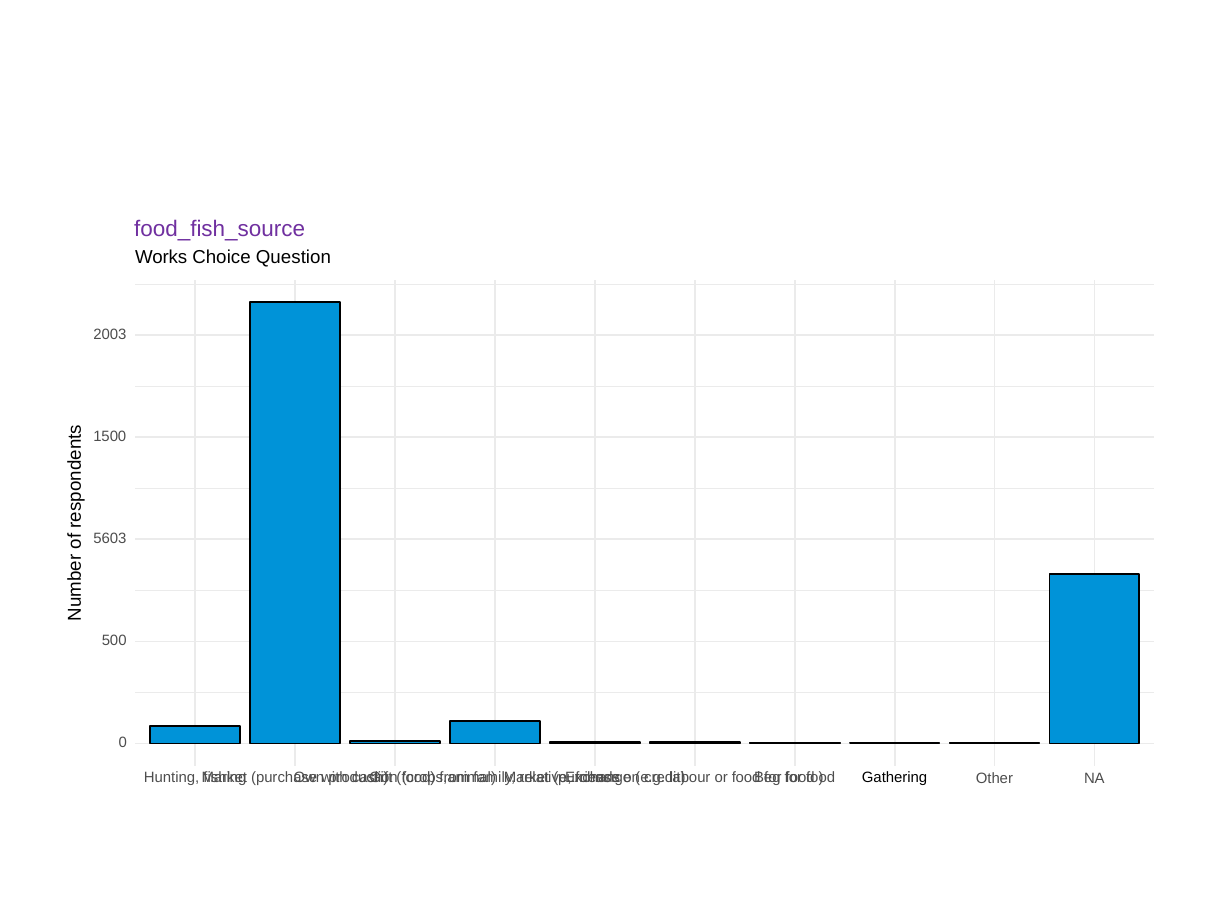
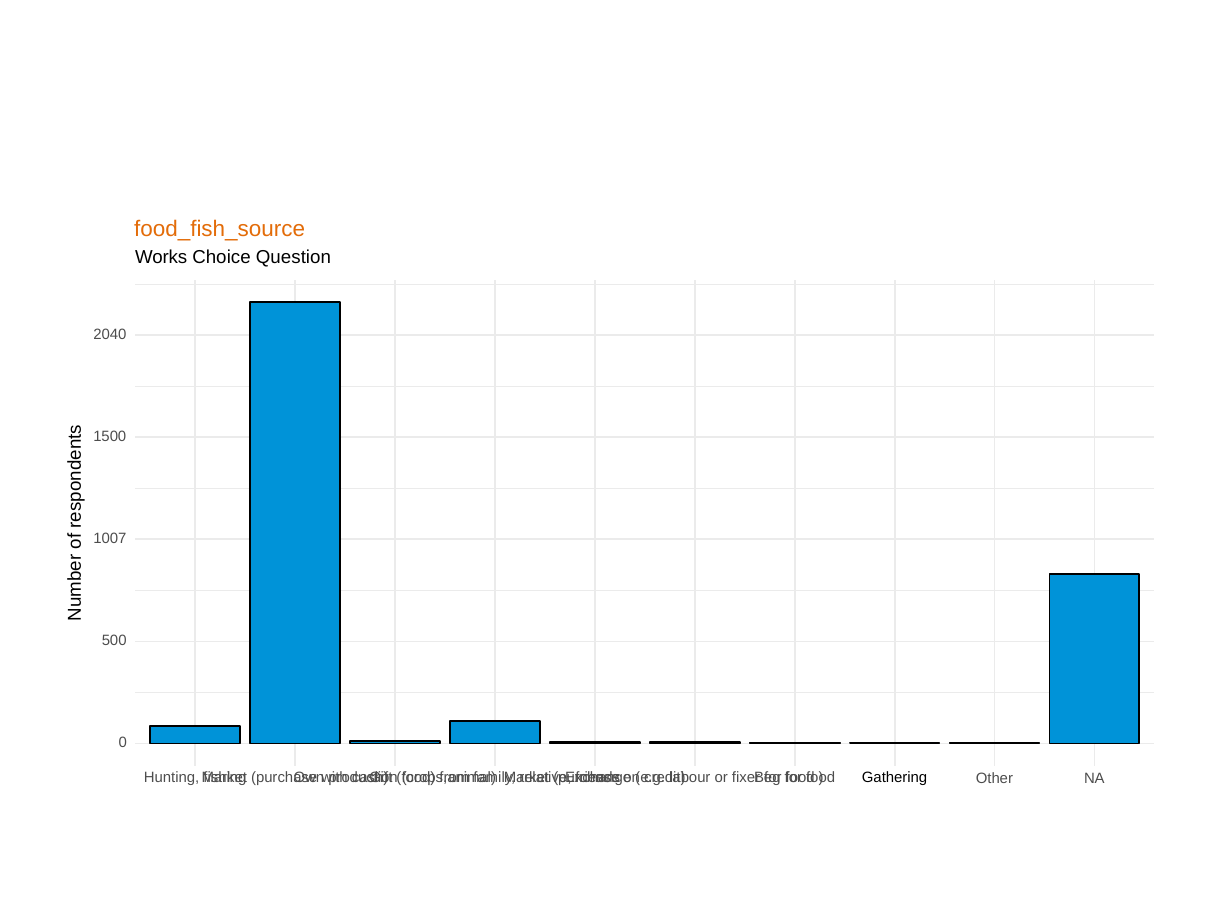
food_fish_source colour: purple -> orange
2003: 2003 -> 2040
5603: 5603 -> 1007
or food: food -> fixer
